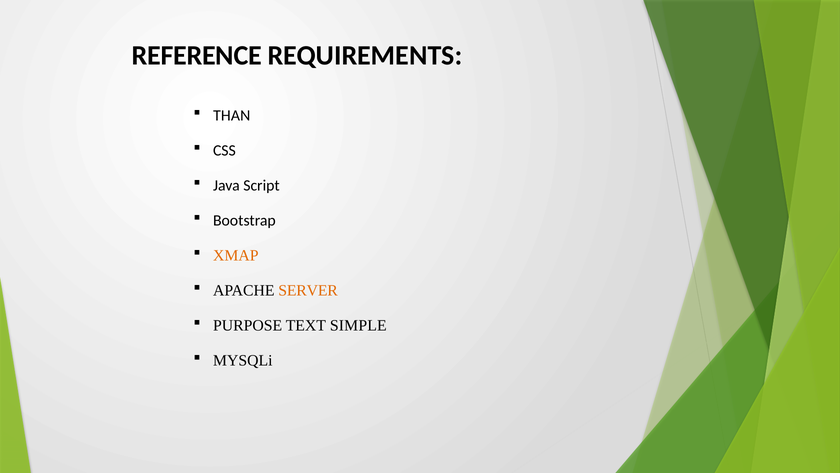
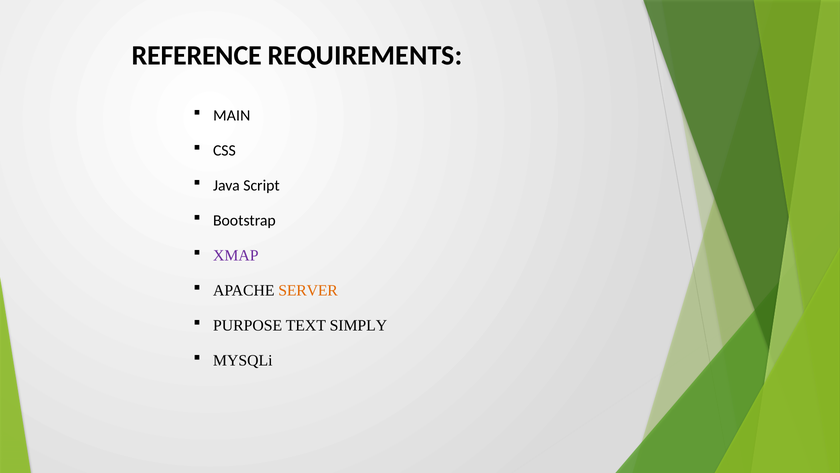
THAN: THAN -> MAIN
XMAP colour: orange -> purple
SIMPLE: SIMPLE -> SIMPLY
